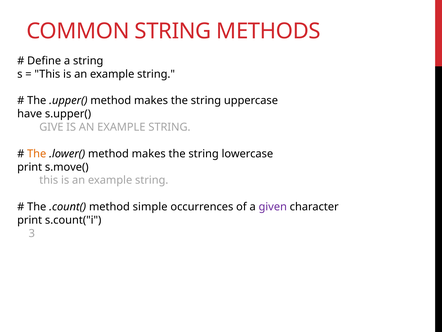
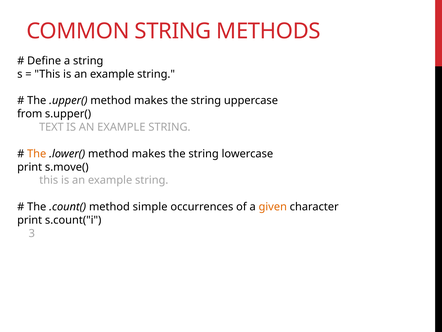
have: have -> from
GIVE: GIVE -> TEXT
given colour: purple -> orange
